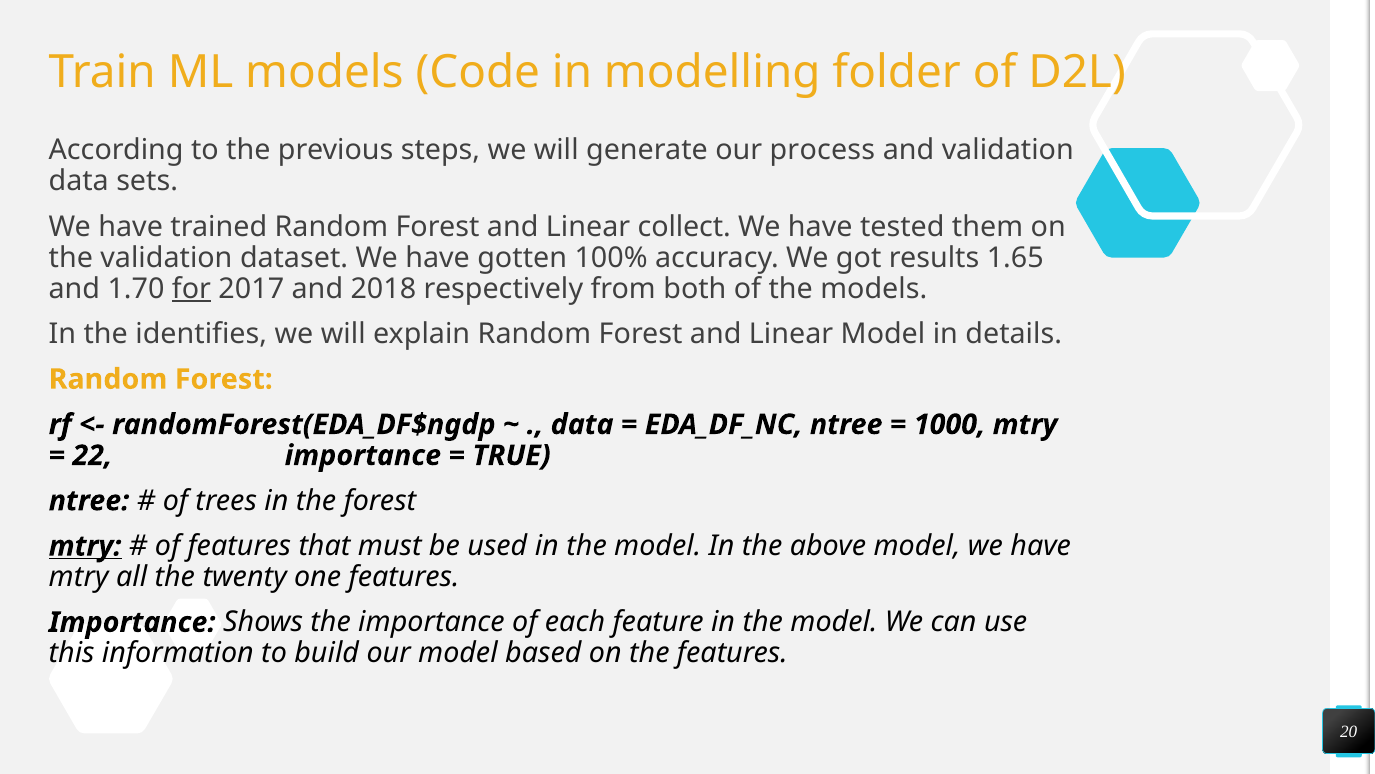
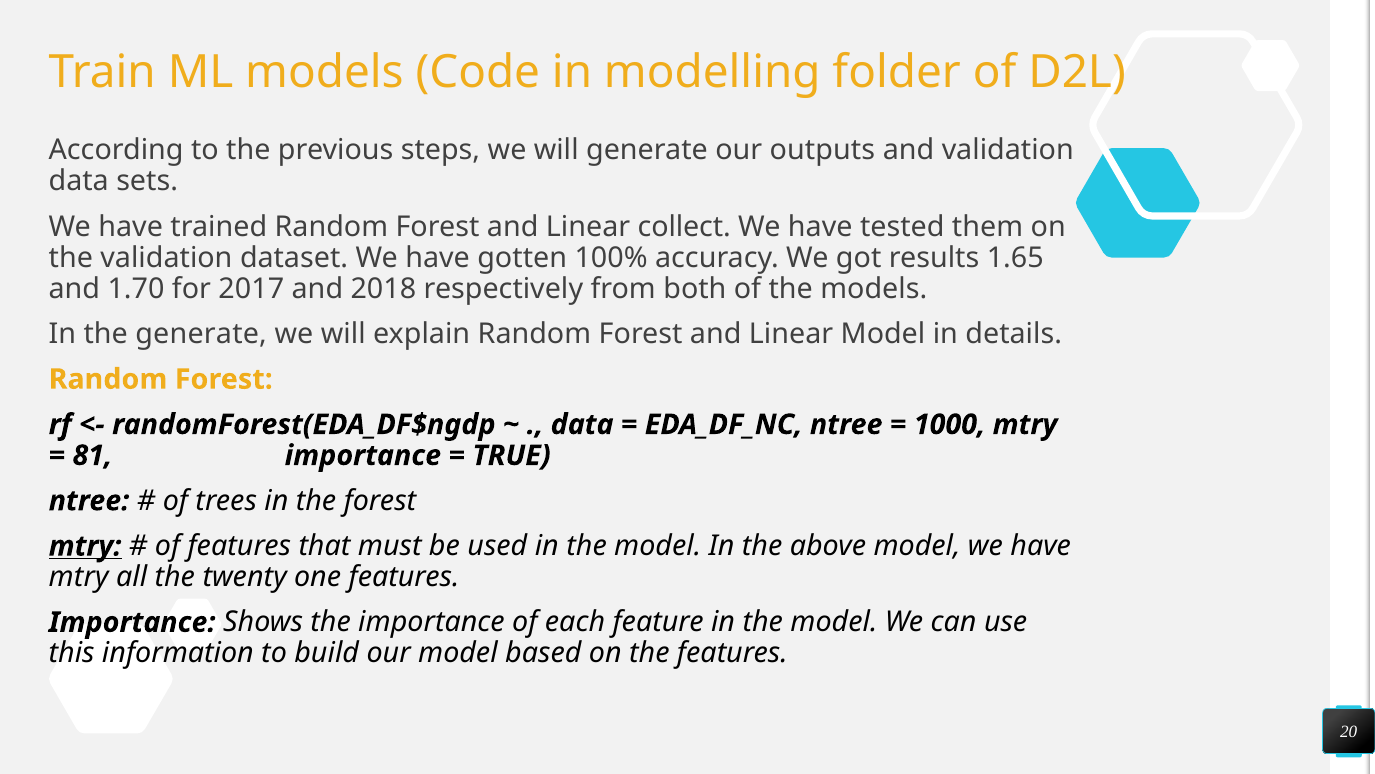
process: process -> outputs
for underline: present -> none
the identifies: identifies -> generate
22: 22 -> 81
